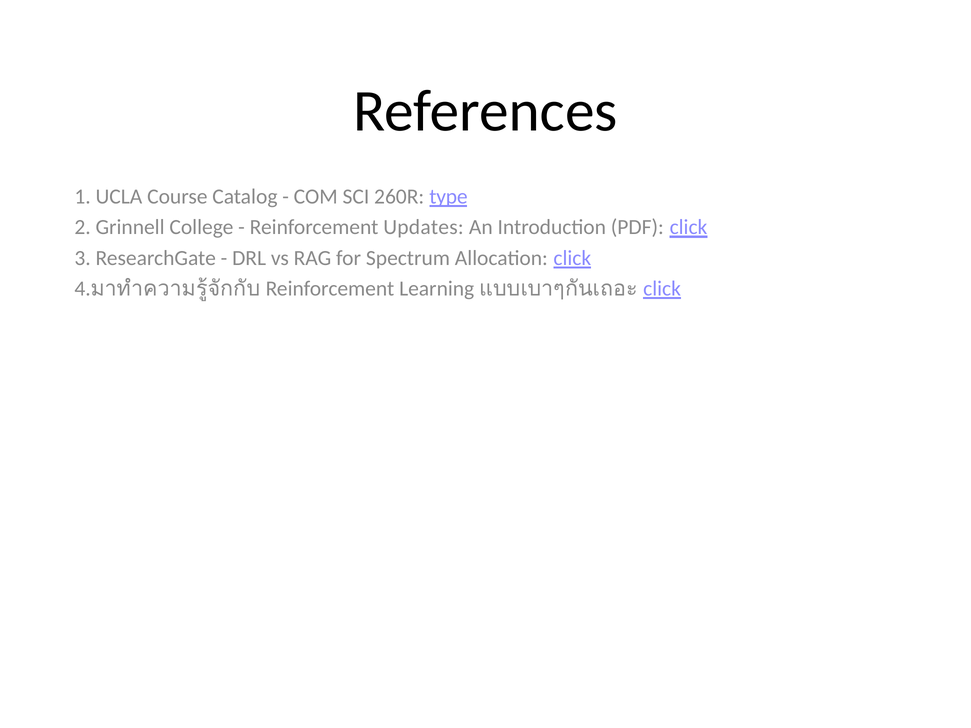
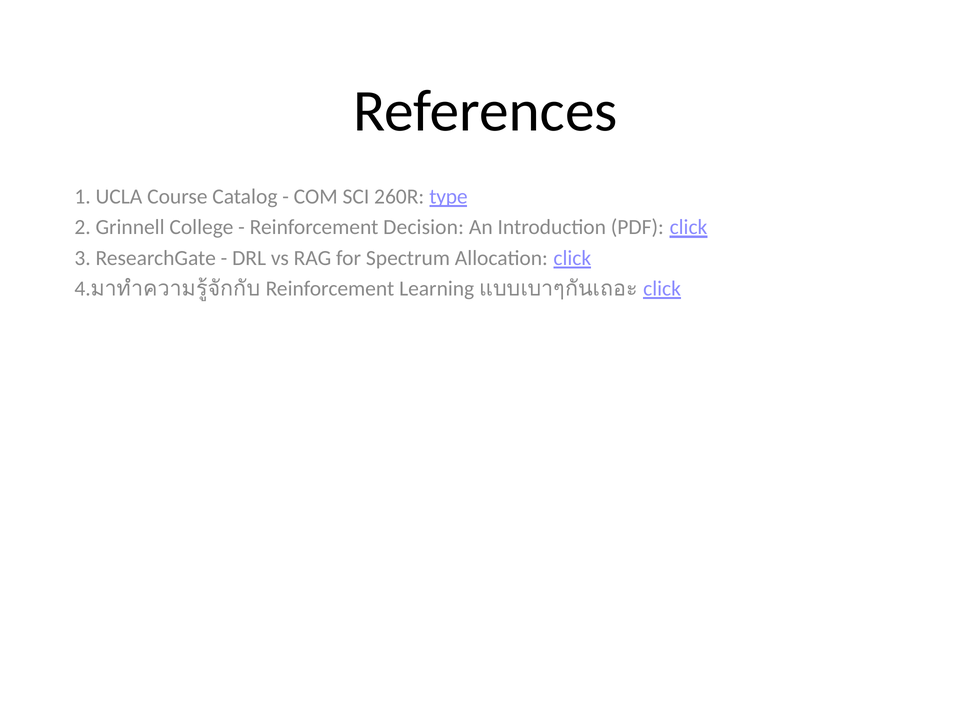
Updates: Updates -> Decision
